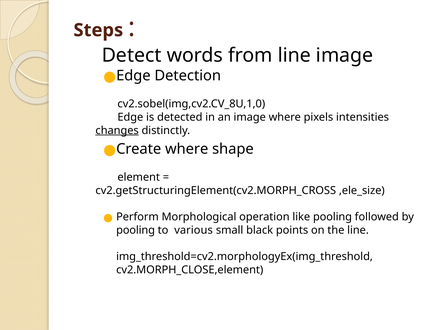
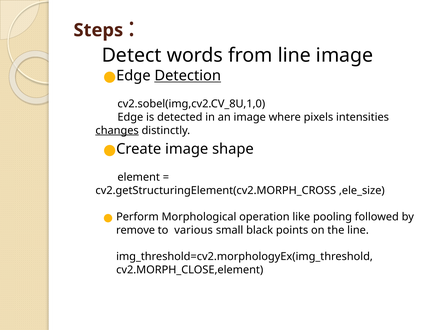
Detection underline: none -> present
Create where: where -> image
pooling at (136, 230): pooling -> remove
